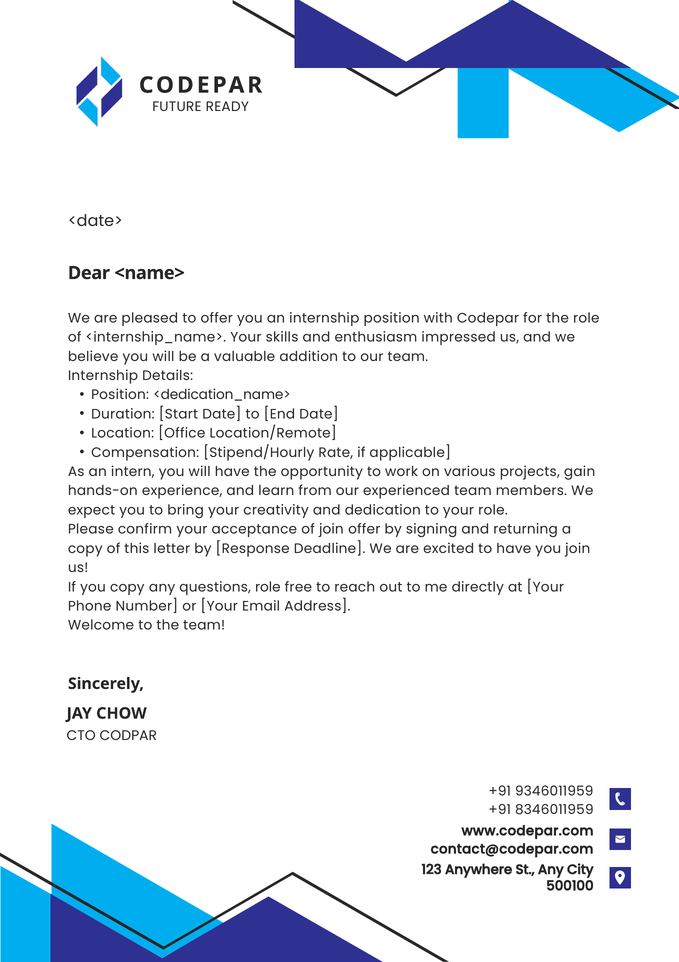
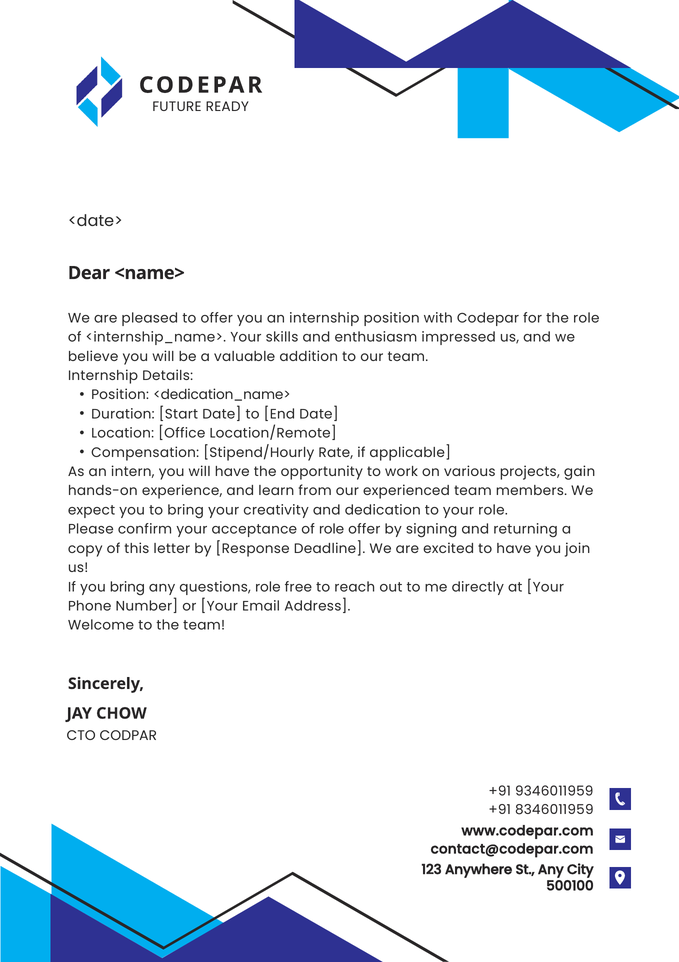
of join: join -> role
you copy: copy -> bring
